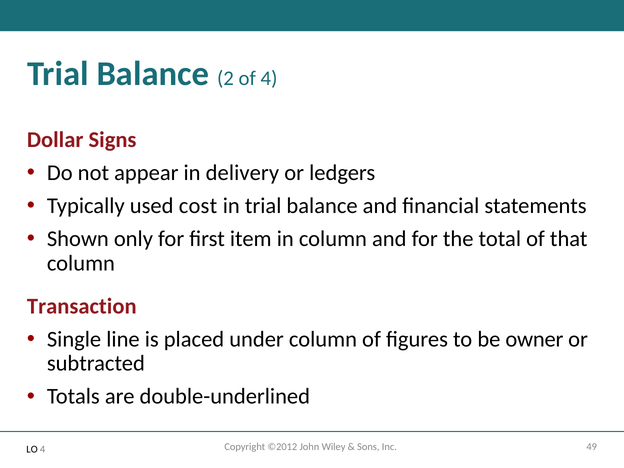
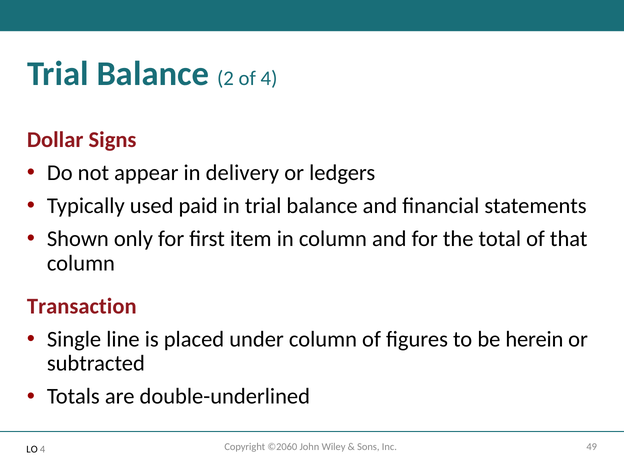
cost: cost -> paid
owner: owner -> herein
©2012: ©2012 -> ©2060
